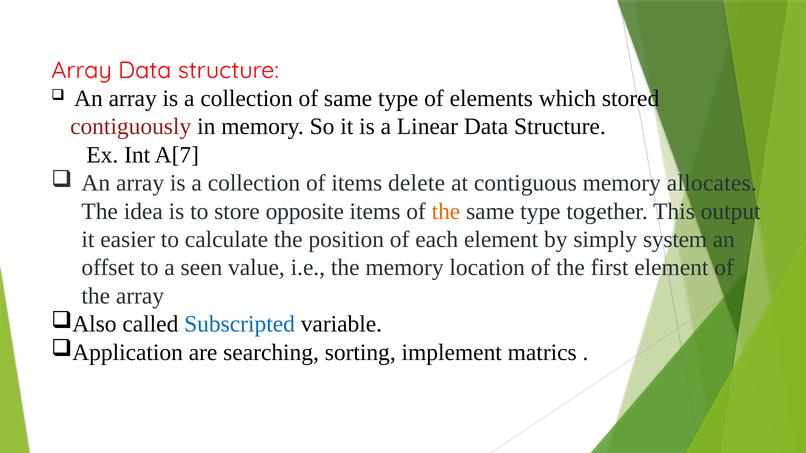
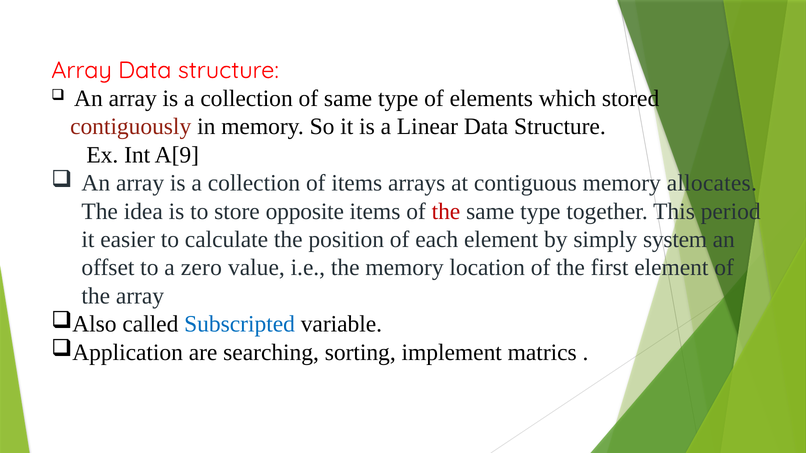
A[7: A[7 -> A[9
delete: delete -> arrays
the at (446, 211) colour: orange -> red
output: output -> period
seen: seen -> zero
